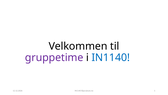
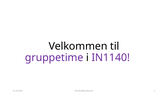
IN1140 at (111, 57) colour: blue -> purple
